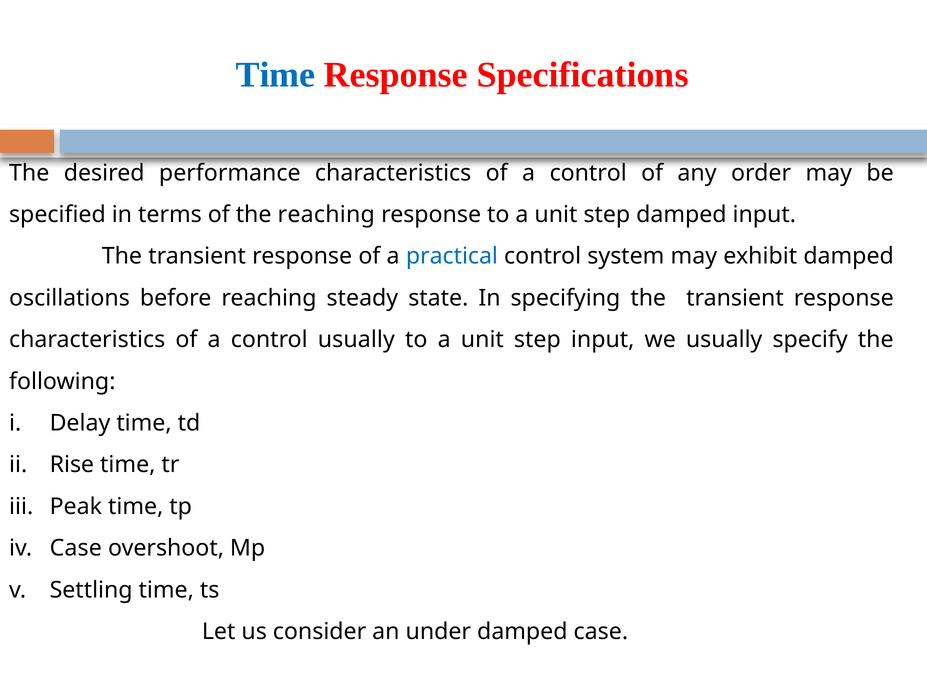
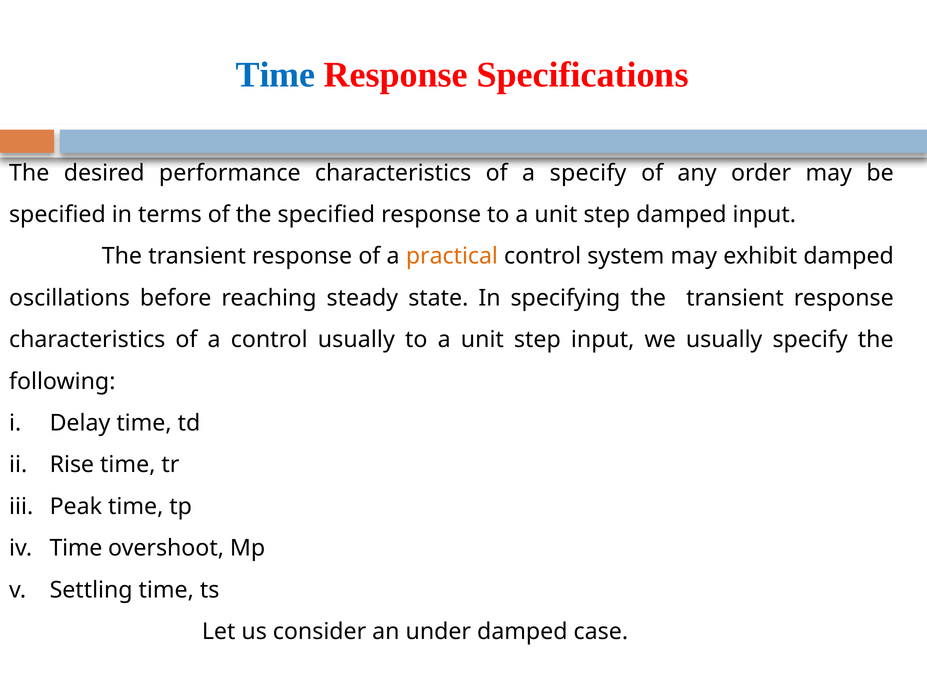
control at (588, 173): control -> specify
the reaching: reaching -> specified
practical colour: blue -> orange
Case at (76, 548): Case -> Time
